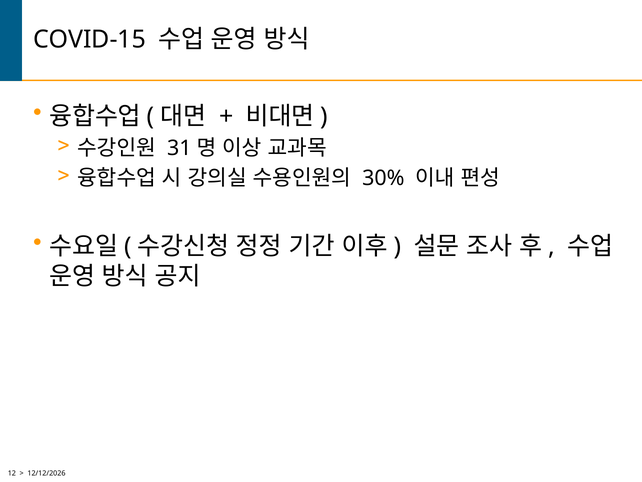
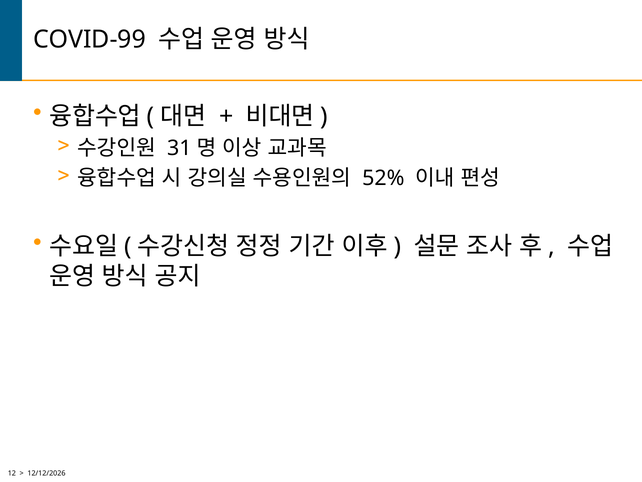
COVID-15: COVID-15 -> COVID-99
30%: 30% -> 52%
